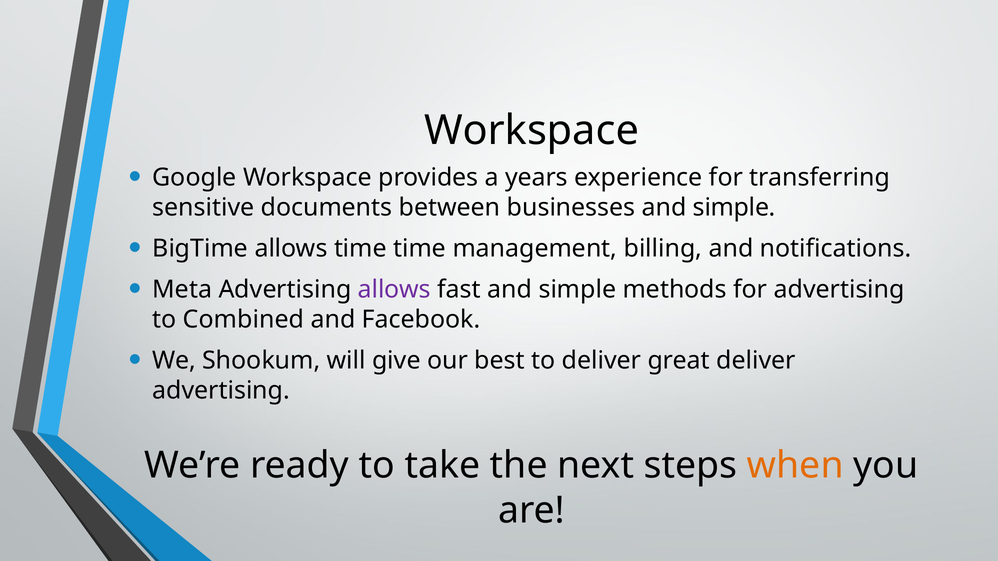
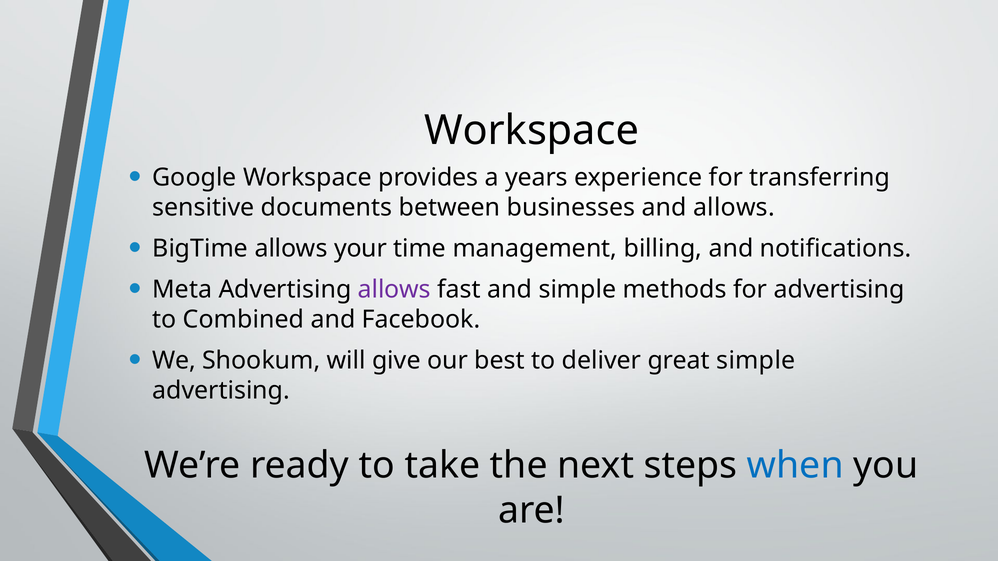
businesses and simple: simple -> allows
allows time: time -> your
great deliver: deliver -> simple
when colour: orange -> blue
